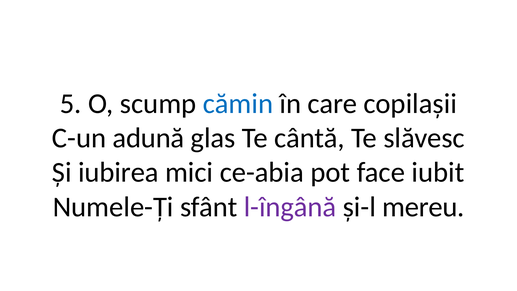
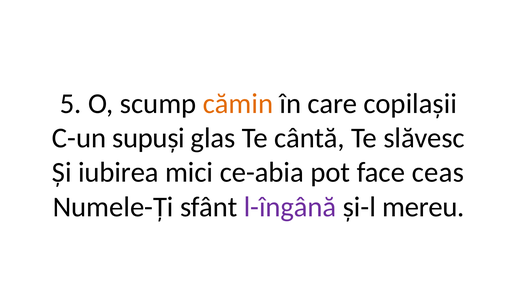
cămin colour: blue -> orange
adună: adună -> supuși
iubit: iubit -> ceas
